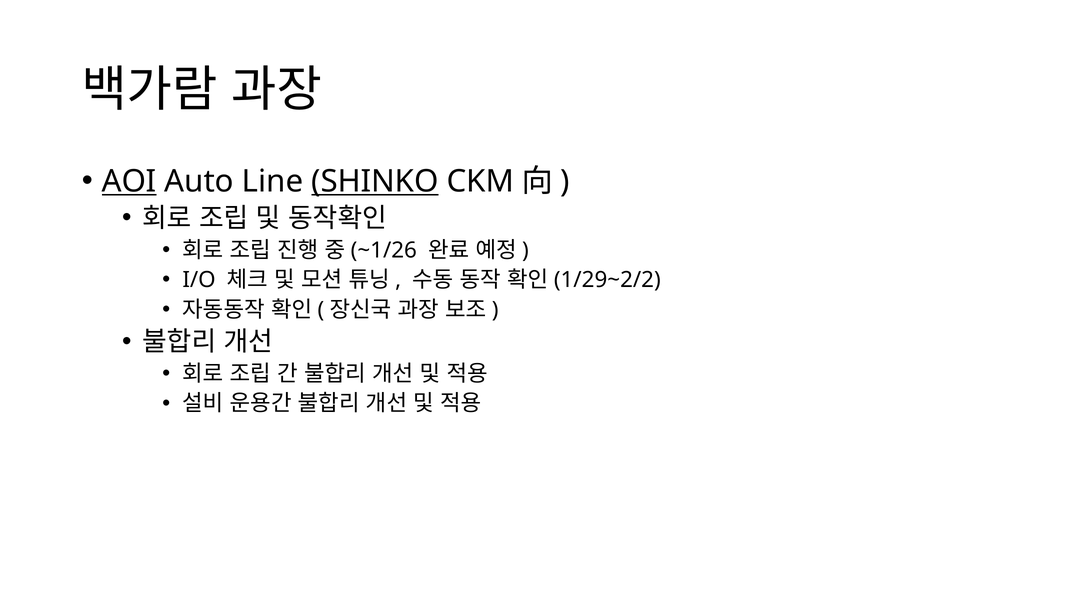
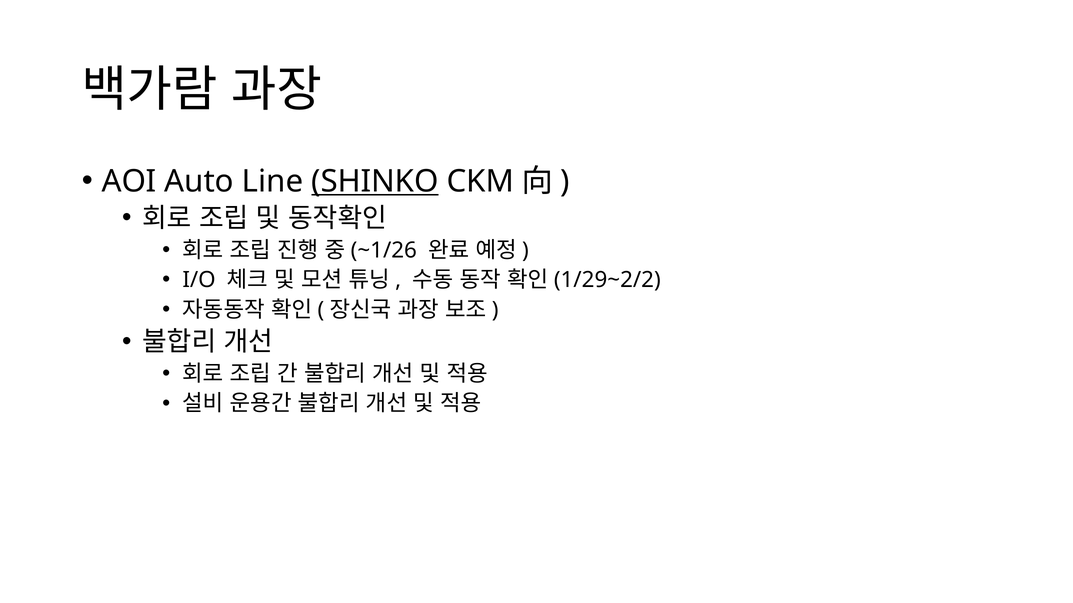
AOI underline: present -> none
